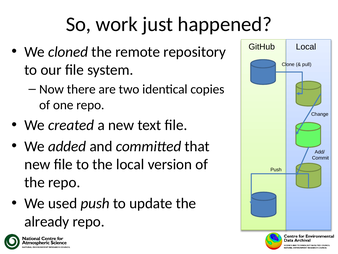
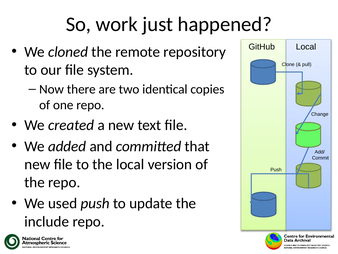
already: already -> include
